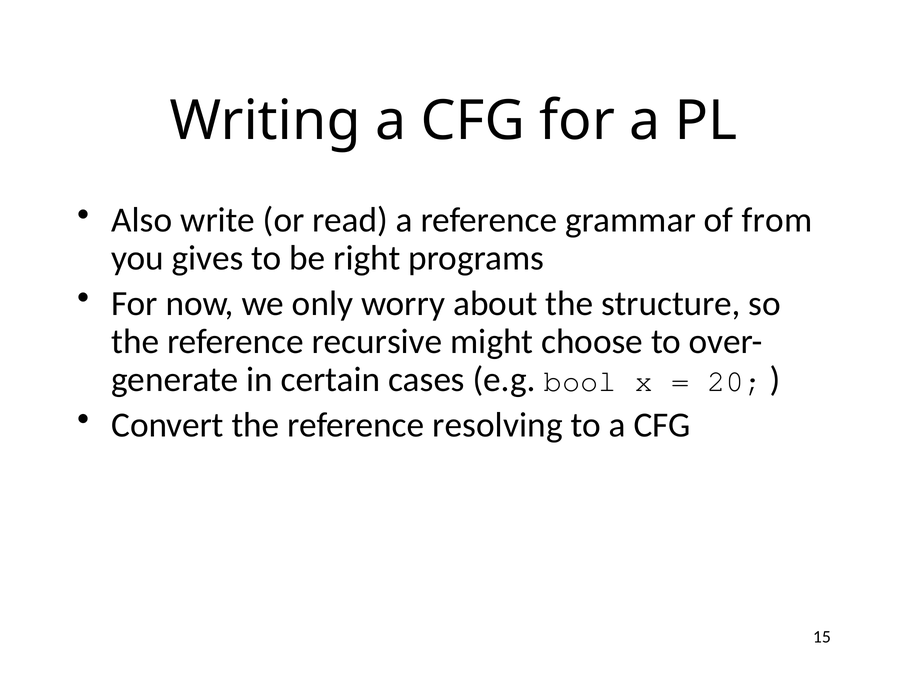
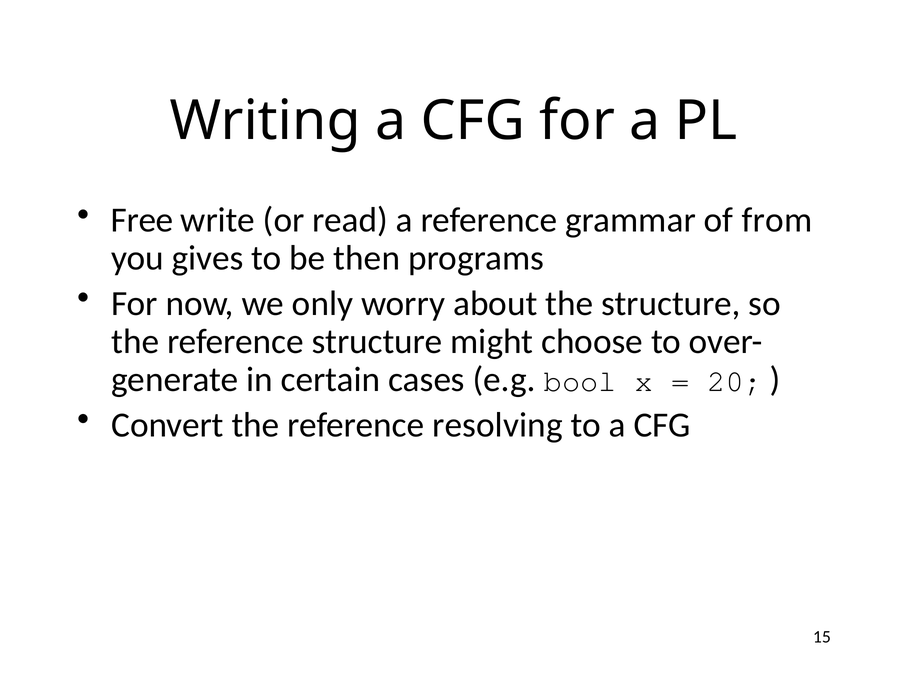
Also: Also -> Free
right: right -> then
reference recursive: recursive -> structure
